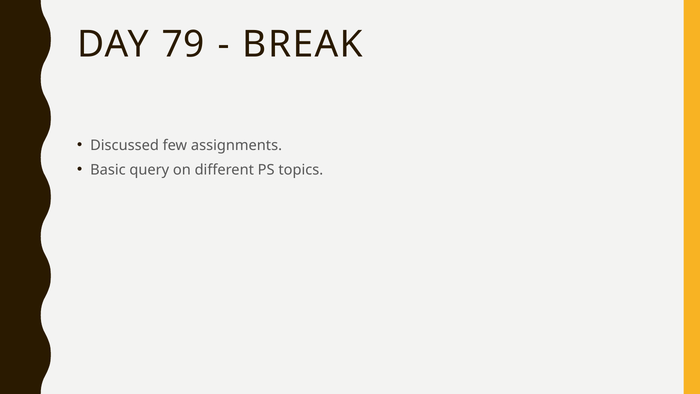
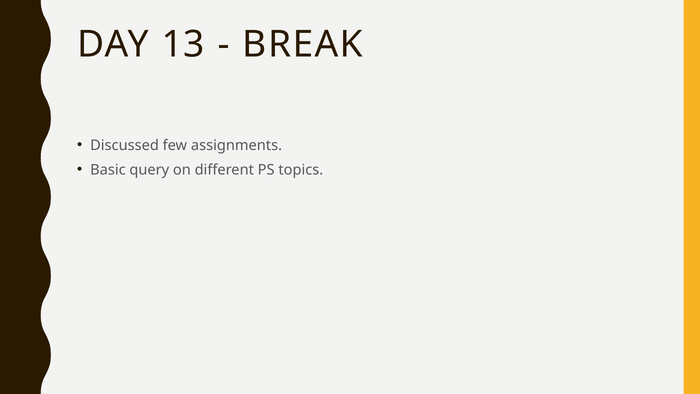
79: 79 -> 13
